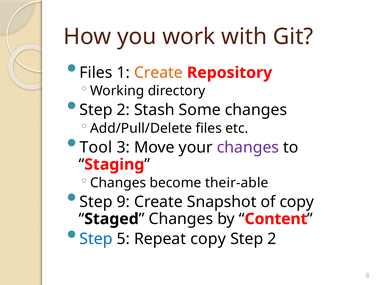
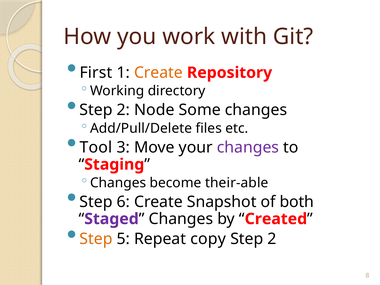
Files at (96, 73): Files -> First
Stash: Stash -> Node
9: 9 -> 6
of copy: copy -> both
Staged colour: black -> purple
Content: Content -> Created
Step at (96, 239) colour: blue -> orange
